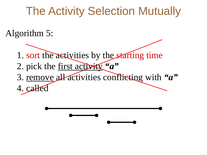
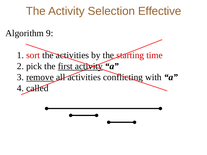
Mutually: Mutually -> Effective
5: 5 -> 9
